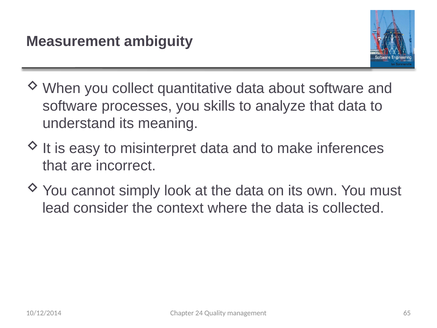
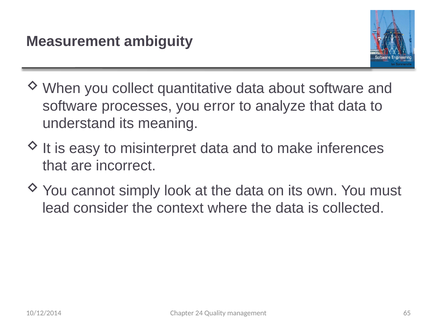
skills: skills -> error
